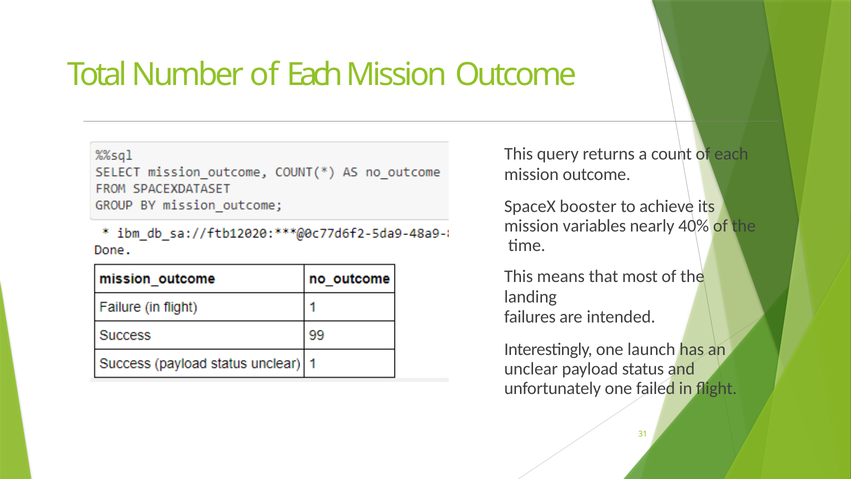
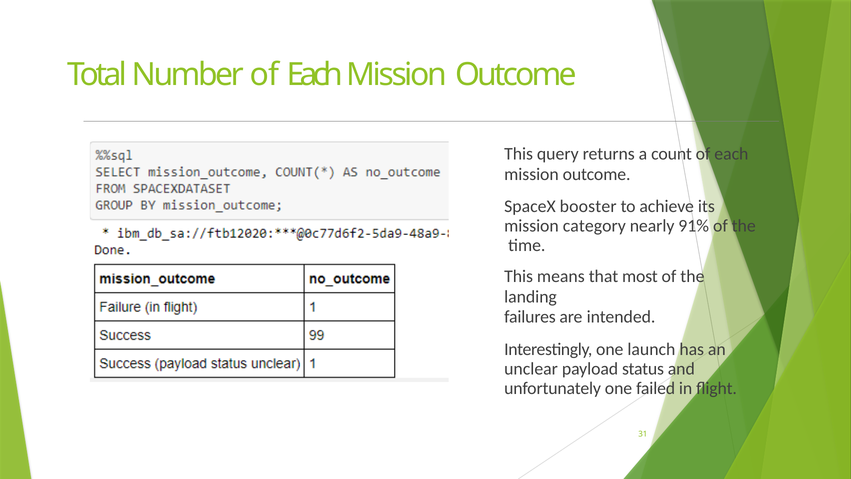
variables: variables -> category
40%: 40% -> 91%
